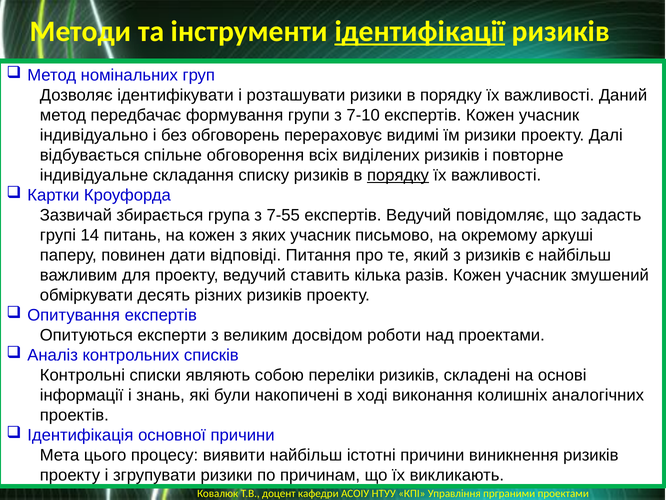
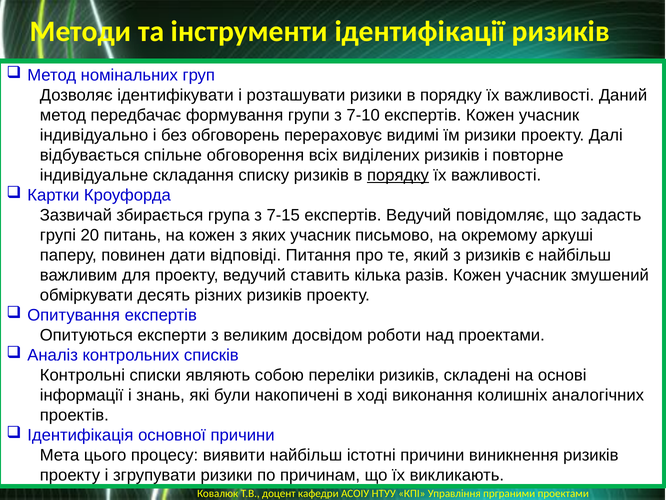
ідентифікації underline: present -> none
7-55: 7-55 -> 7-15
14: 14 -> 20
